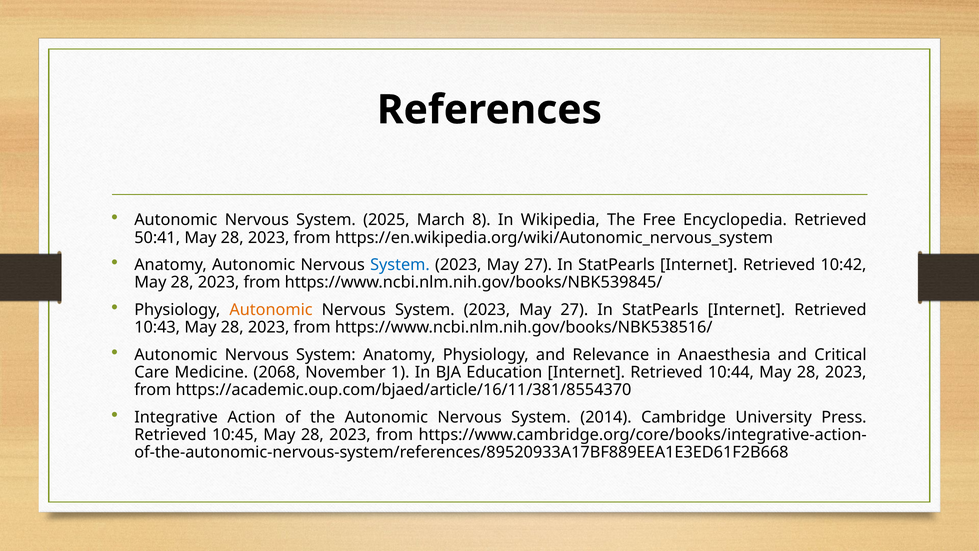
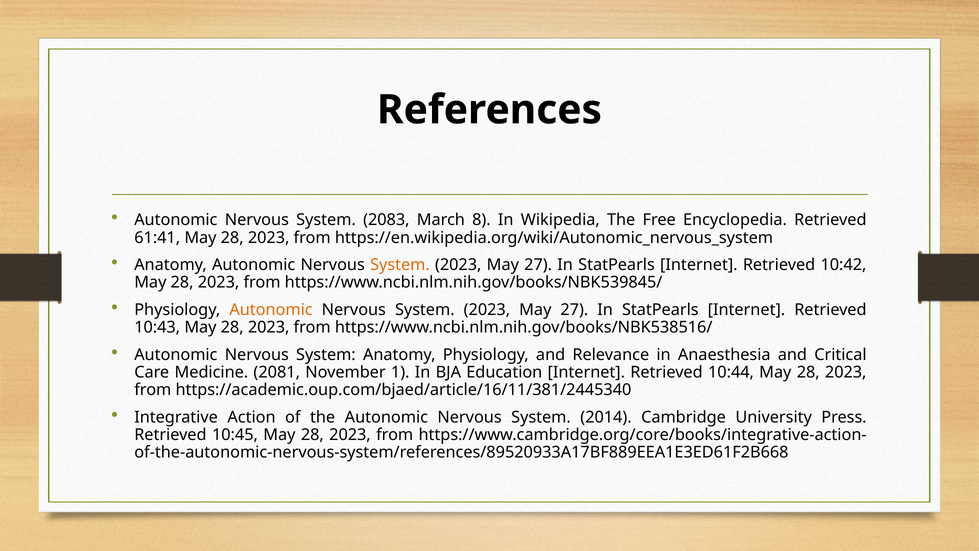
2025: 2025 -> 2083
50:41: 50:41 -> 61:41
System at (400, 265) colour: blue -> orange
2068: 2068 -> 2081
https://academic.oup.com/bjaed/article/16/11/381/8554370: https://academic.oup.com/bjaed/article/16/11/381/8554370 -> https://academic.oup.com/bjaed/article/16/11/381/2445340
